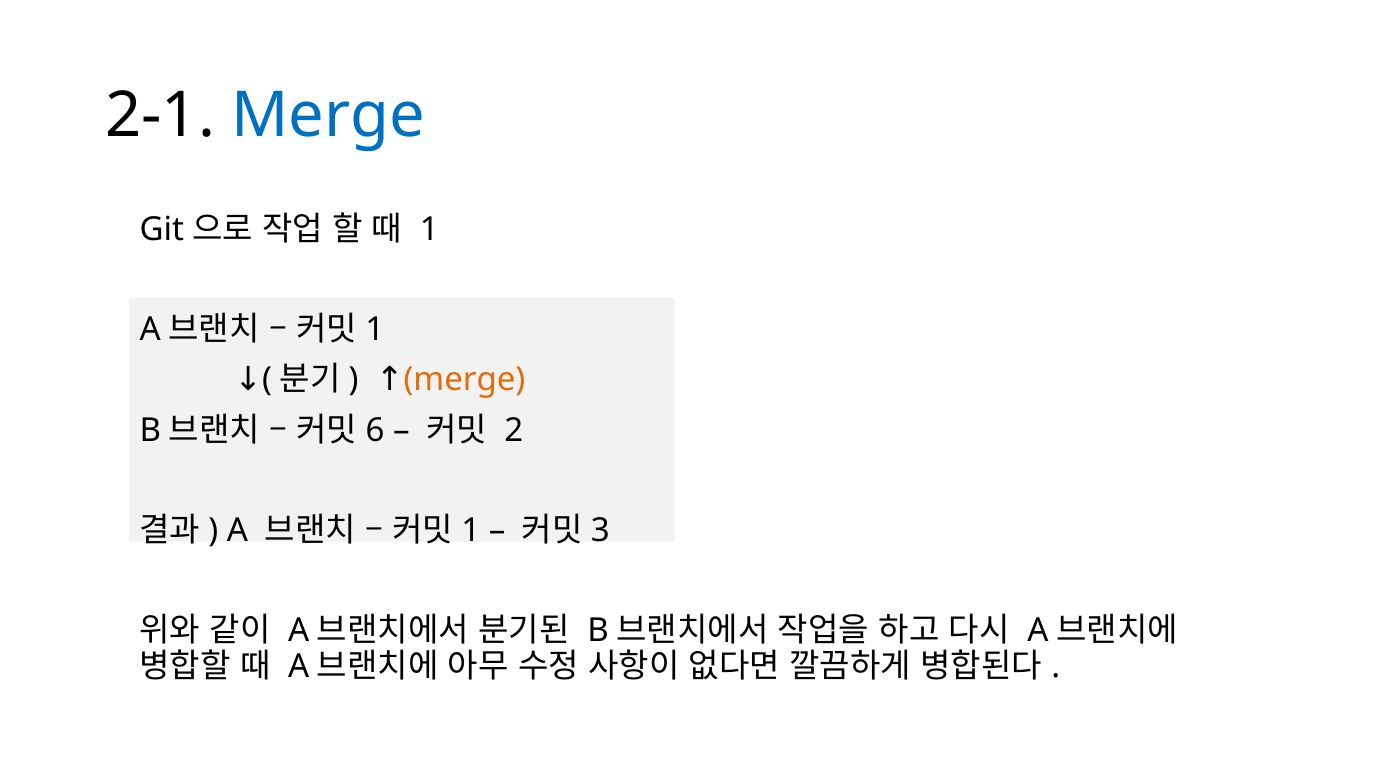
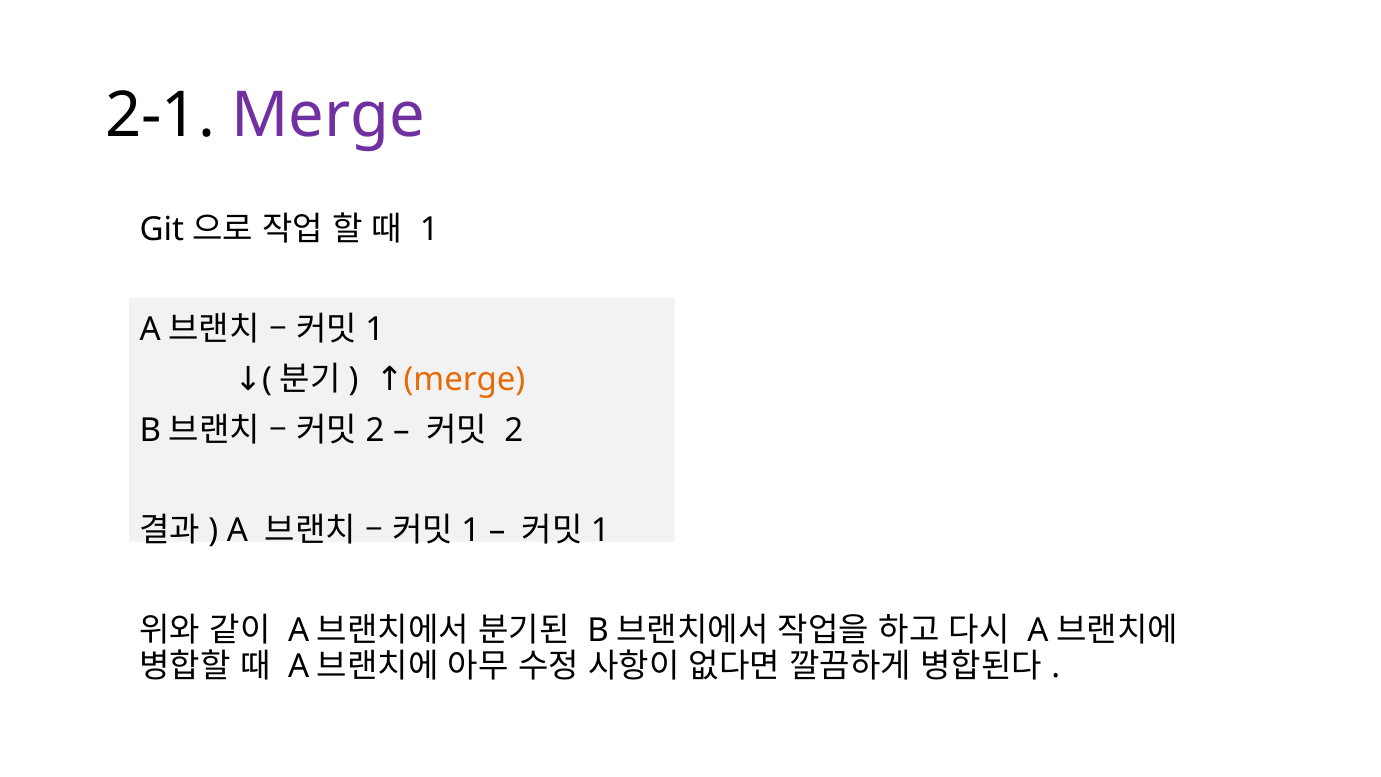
Merge at (328, 116) colour: blue -> purple
6 at (375, 430): 6 -> 2
3 at (600, 530): 3 -> 1
